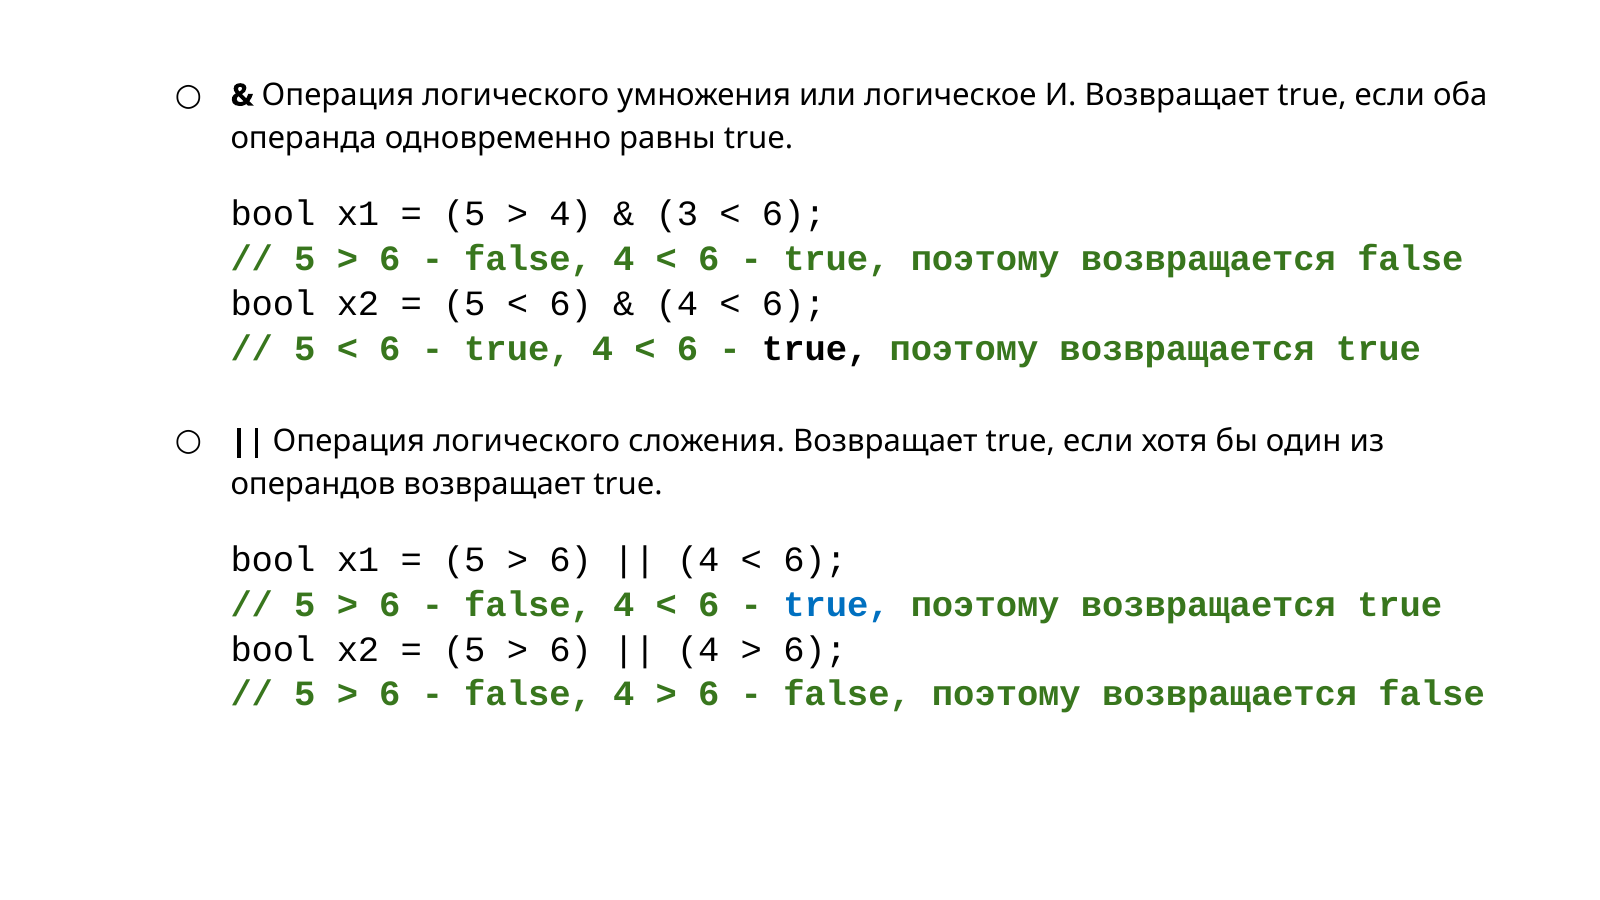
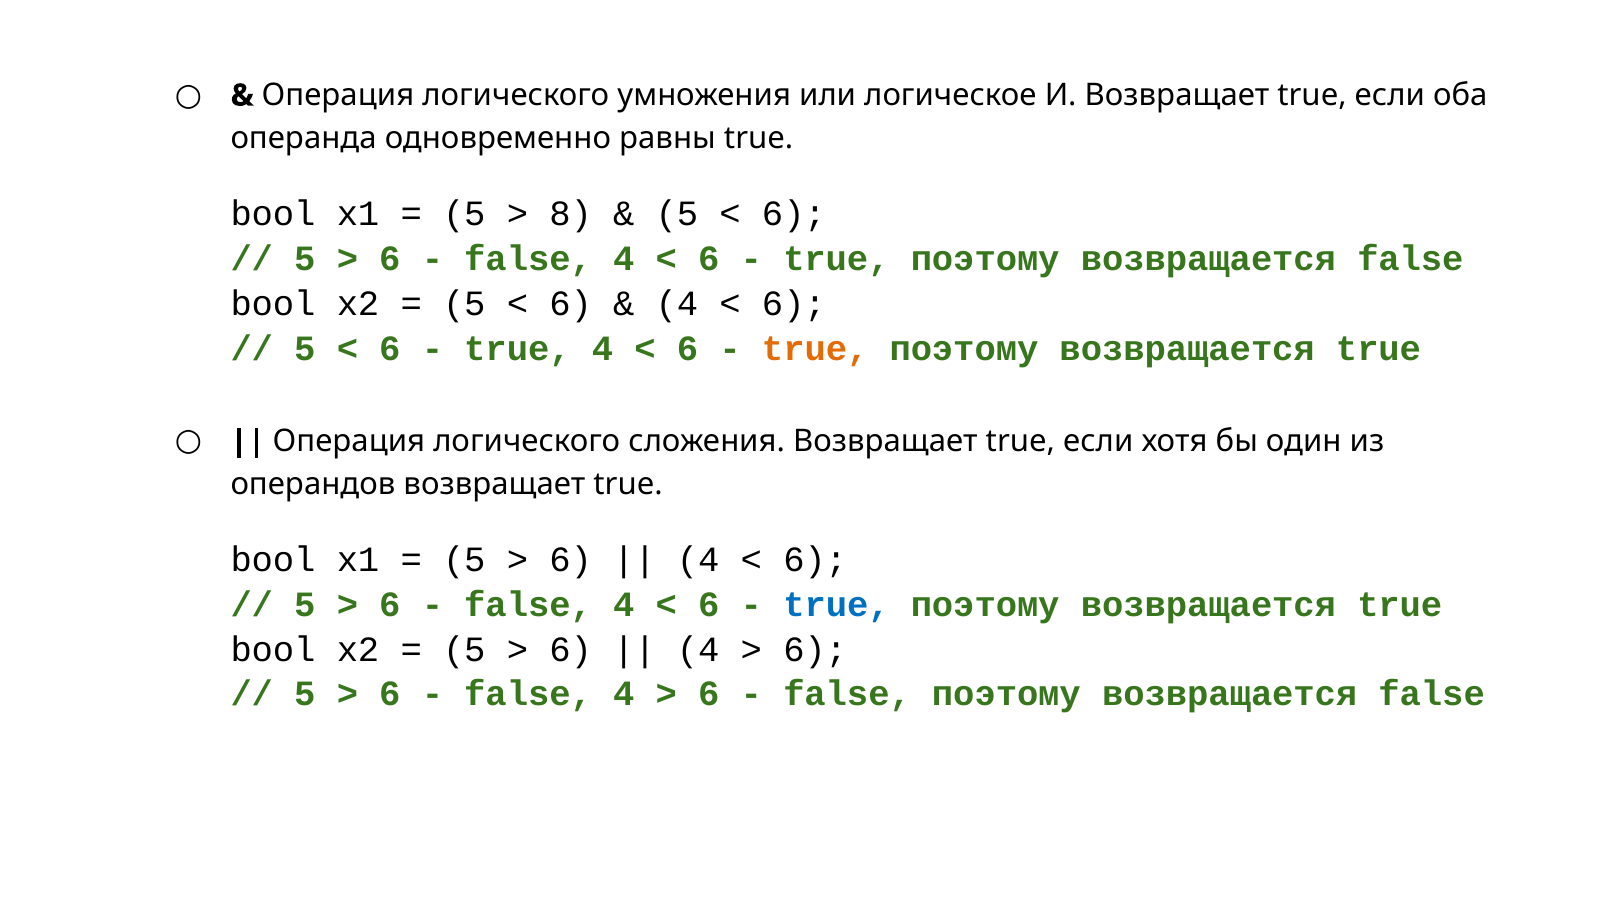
4 at (571, 214): 4 -> 8
3 at (677, 214): 3 -> 5
true at (815, 349) colour: black -> orange
